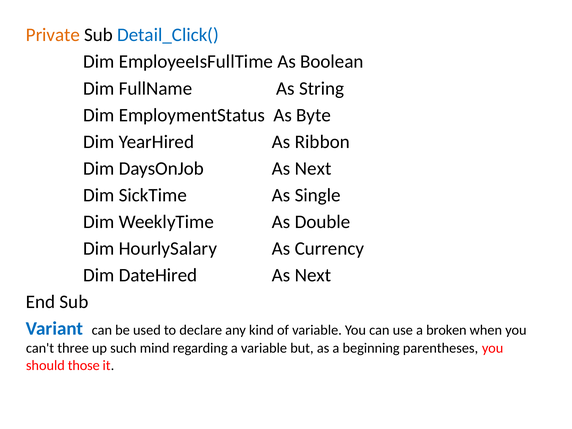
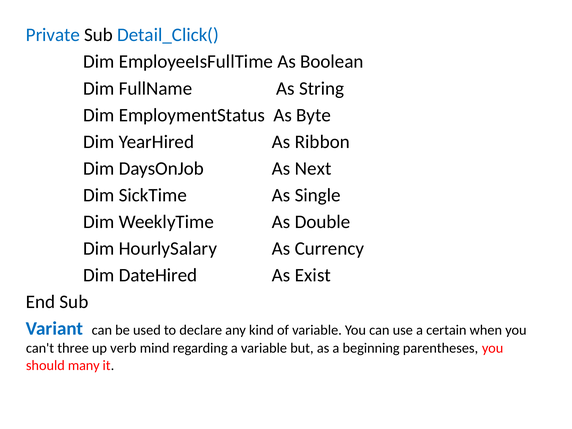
Private colour: orange -> blue
DateHired As Next: Next -> Exist
broken: broken -> certain
such: such -> verb
those: those -> many
